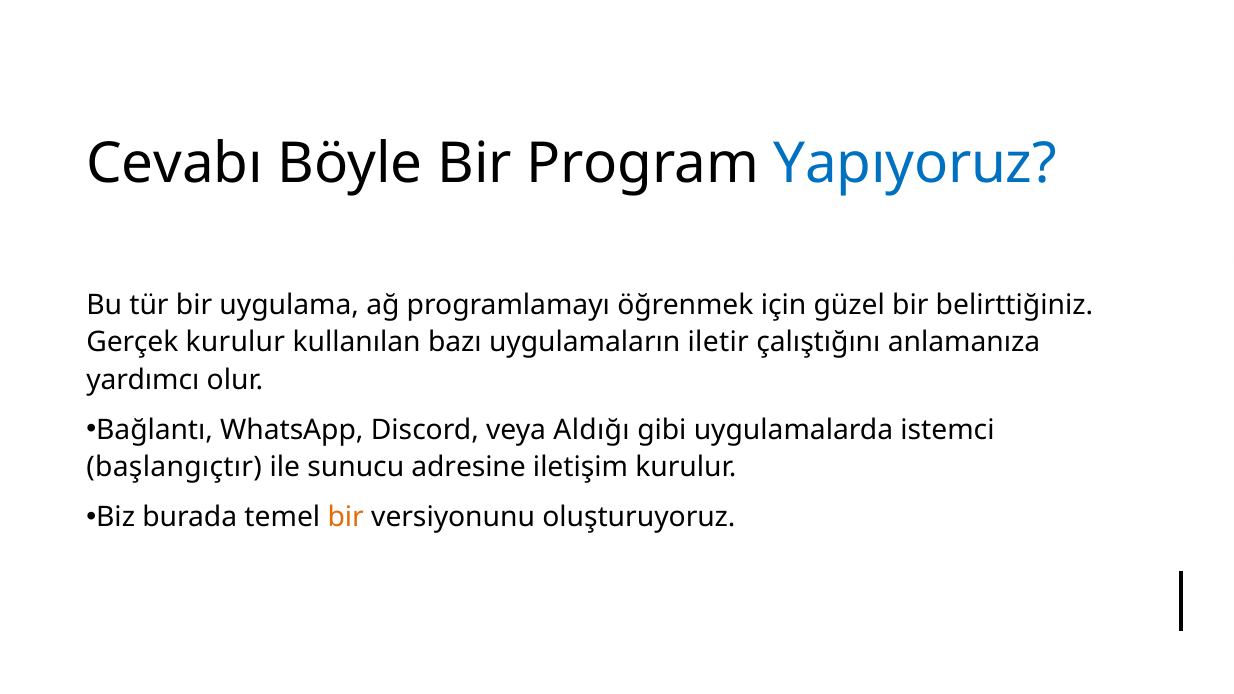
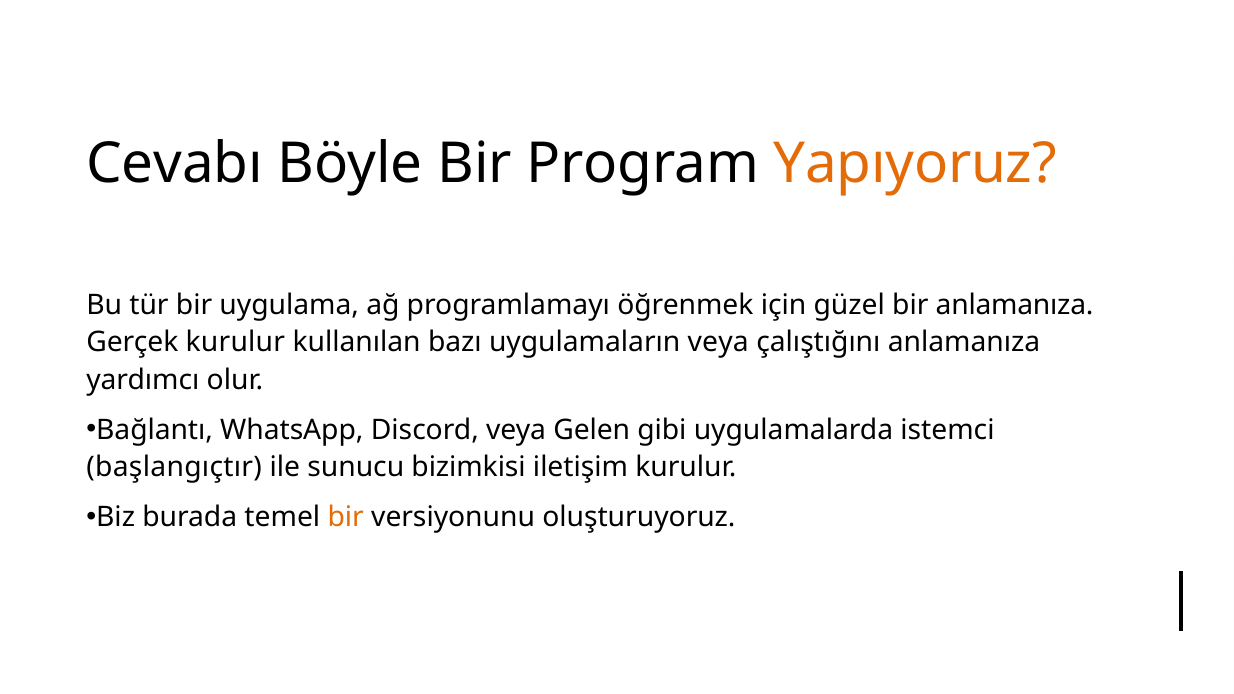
Yapıyoruz colour: blue -> orange
bir belirttiğiniz: belirttiğiniz -> anlamanıza
uygulamaların iletir: iletir -> veya
Aldığı: Aldığı -> Gelen
adresine: adresine -> bizimkisi
